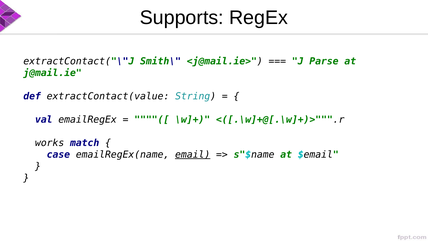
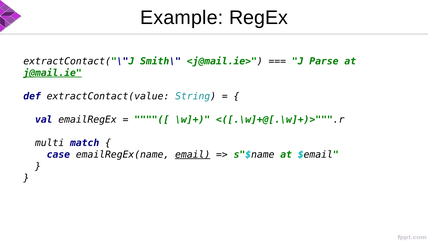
Supports: Supports -> Example
j@mail.ie underline: none -> present
works: works -> multi
